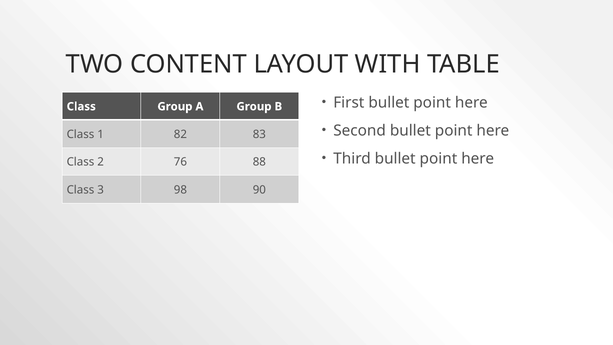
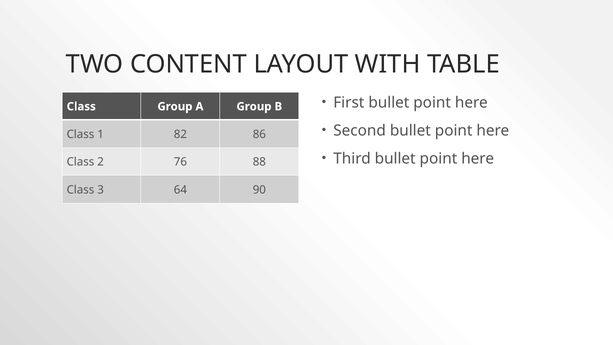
83: 83 -> 86
98: 98 -> 64
